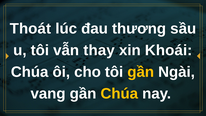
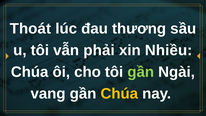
thay: thay -> phải
Khoái: Khoái -> Nhiều
gần at (141, 72) colour: yellow -> light green
